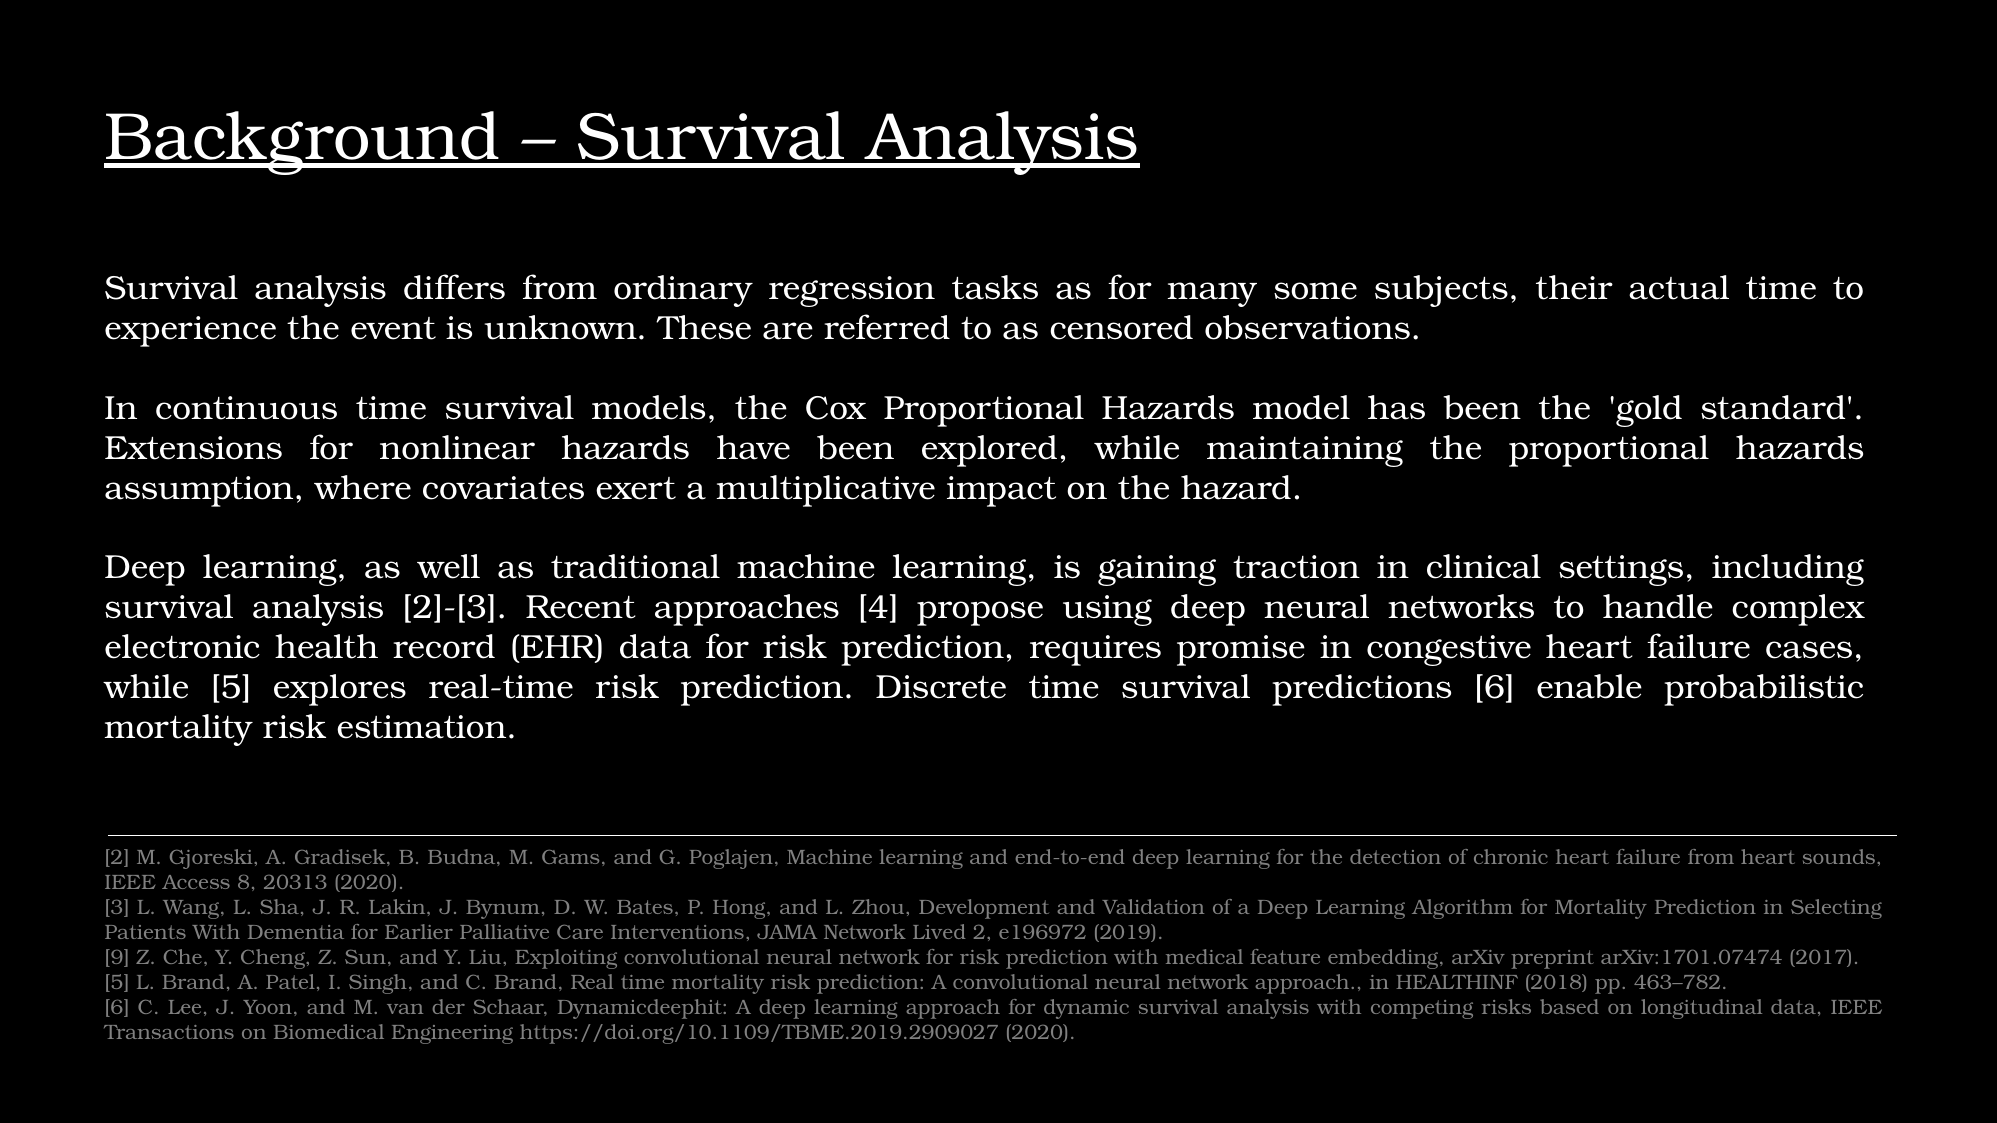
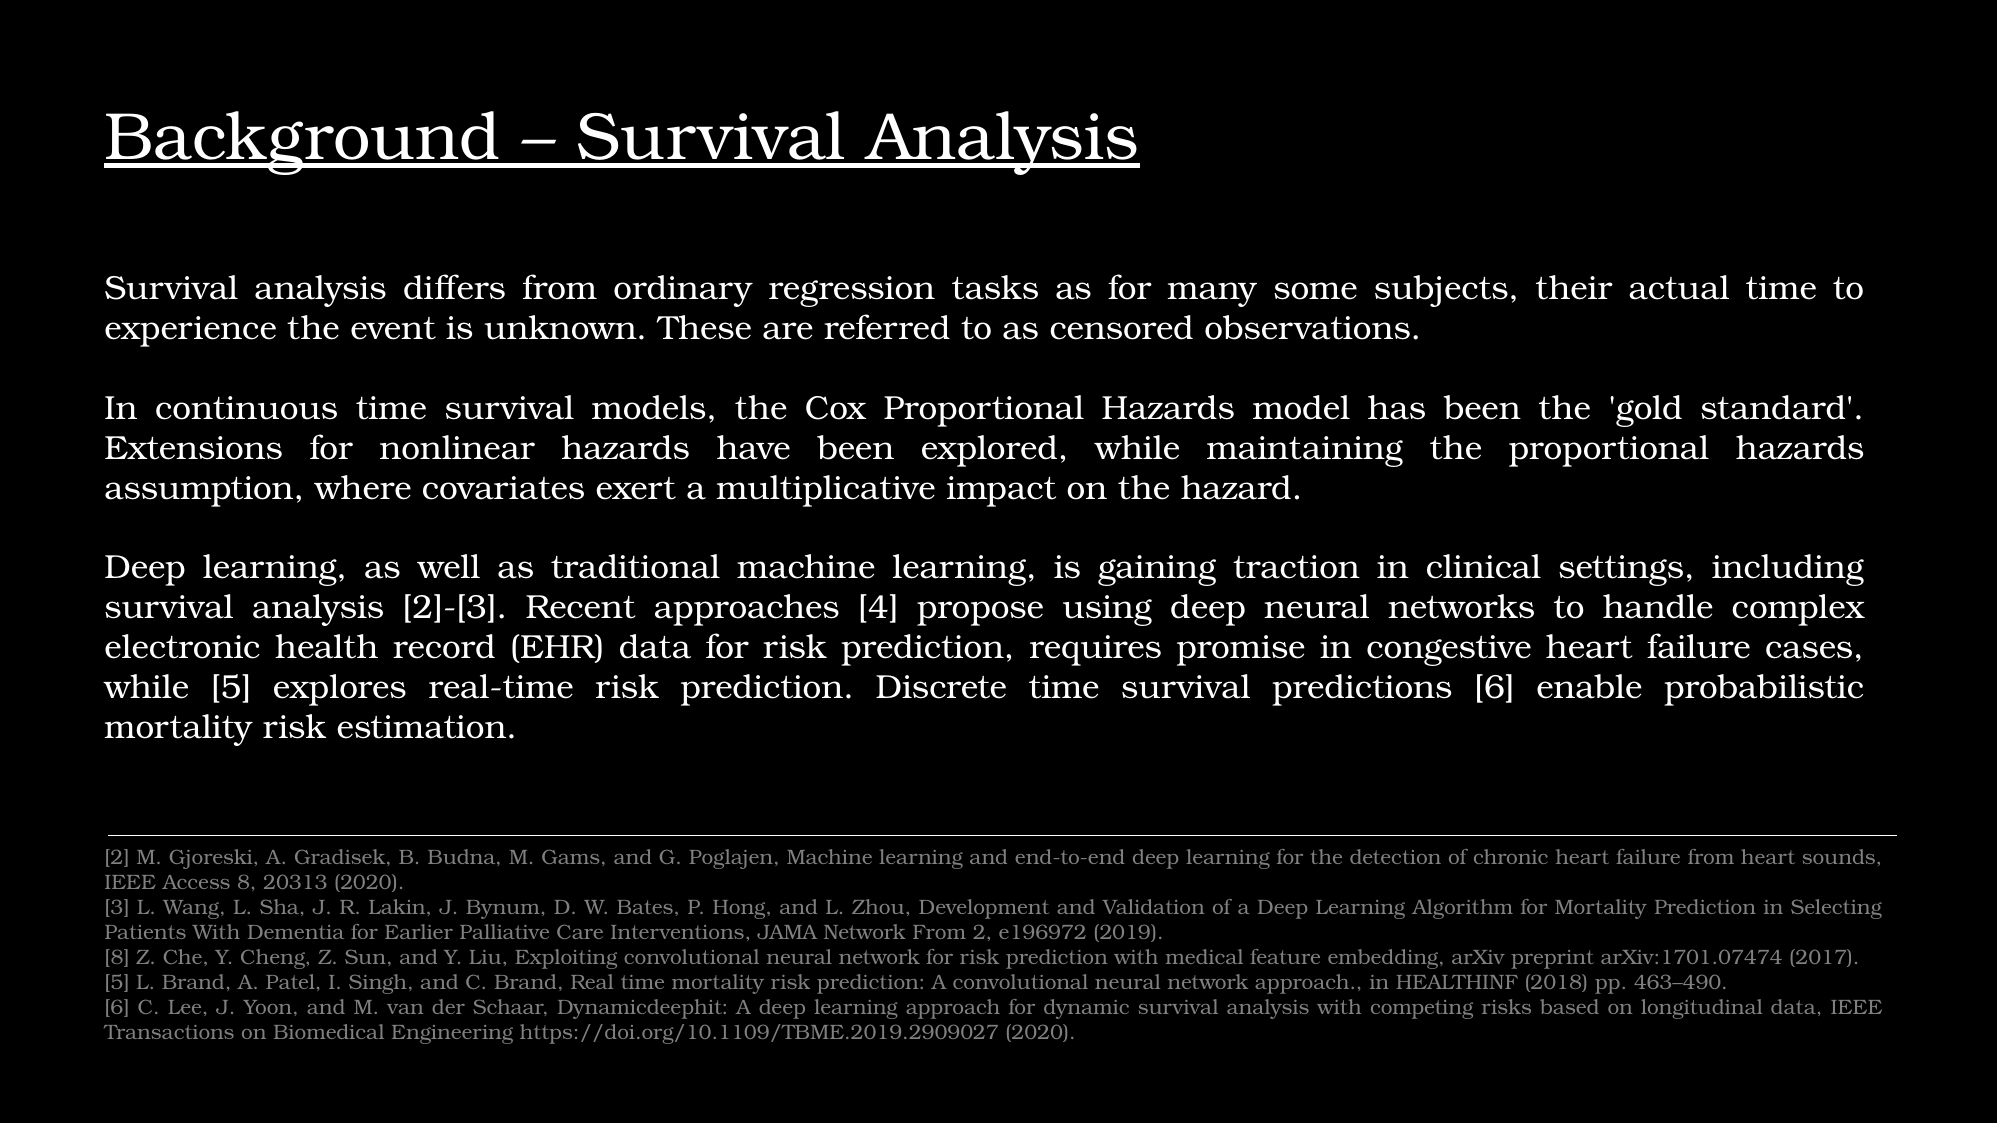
Network Lived: Lived -> From
9 at (117, 957): 9 -> 8
463–782: 463–782 -> 463–490
